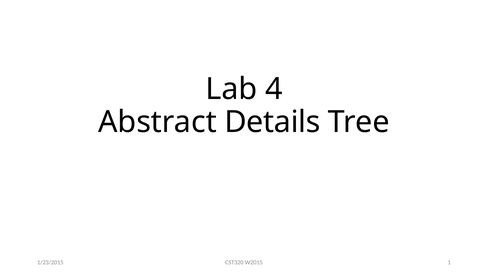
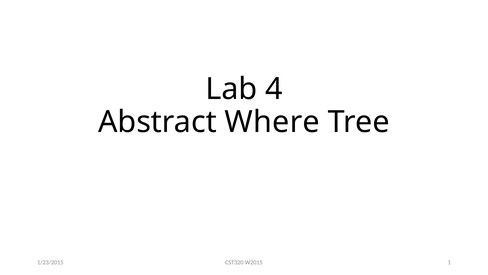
Details: Details -> Where
